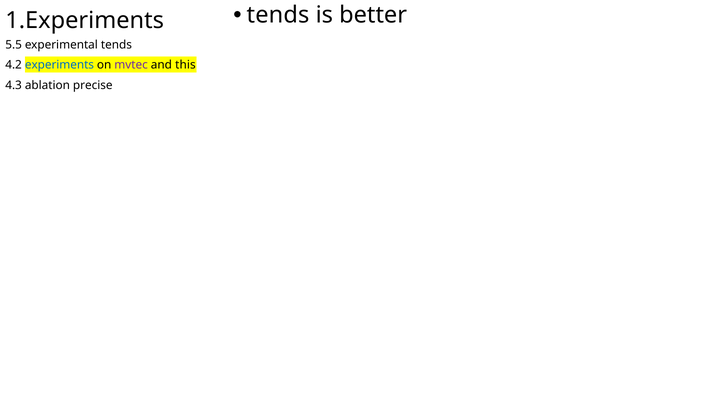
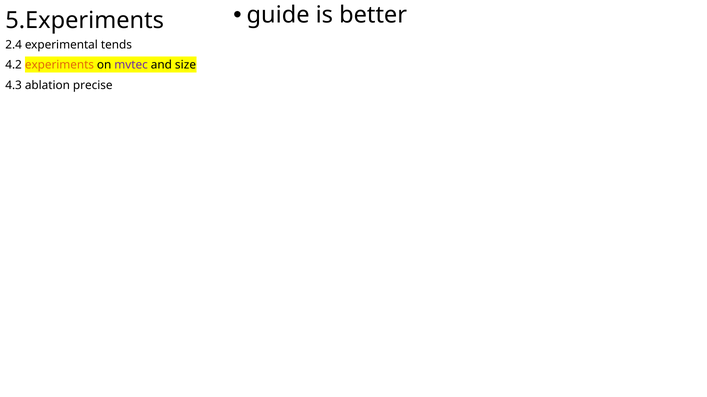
1.Experiments: 1.Experiments -> 5.Experiments
tends at (278, 15): tends -> guide
5.5: 5.5 -> 2.4
experiments colour: blue -> orange
this: this -> size
